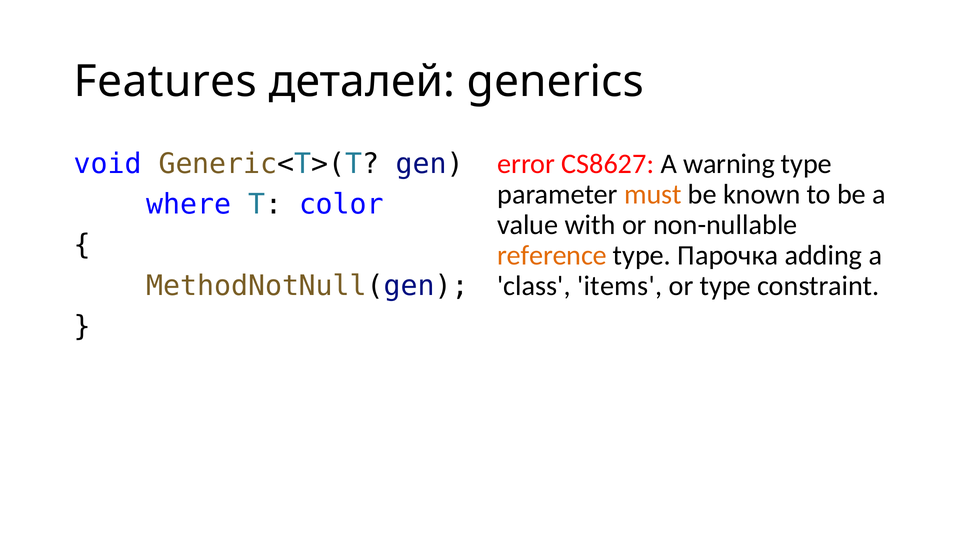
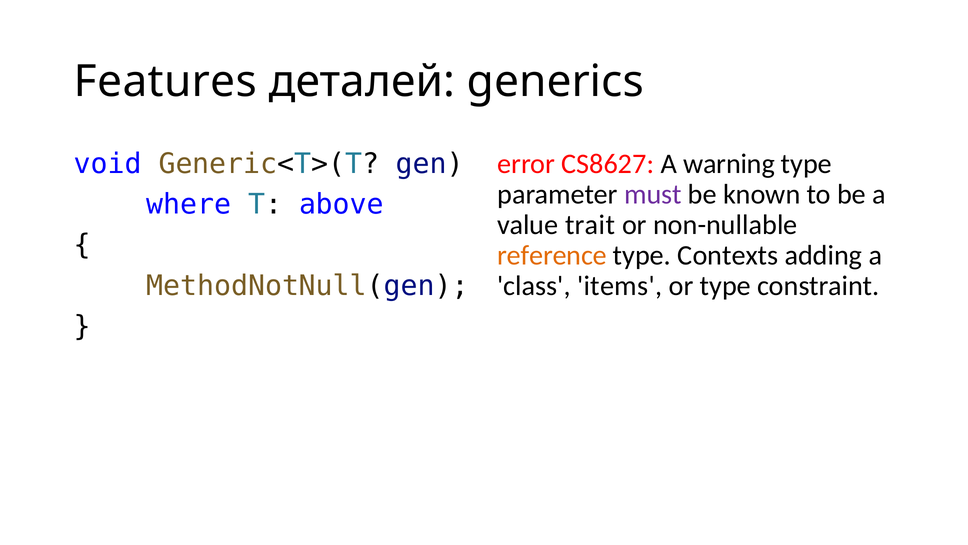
must colour: orange -> purple
color: color -> above
with: with -> trait
Парочка: Парочка -> Contexts
